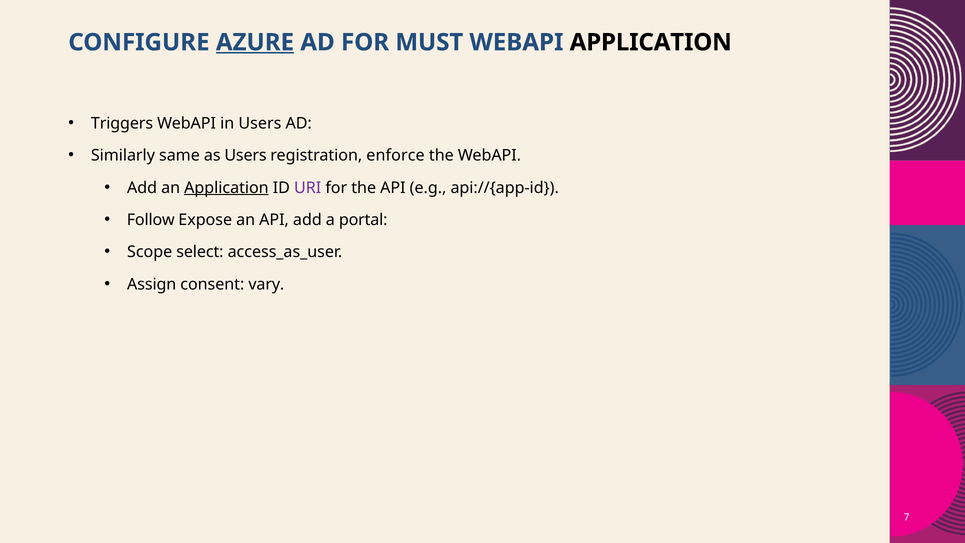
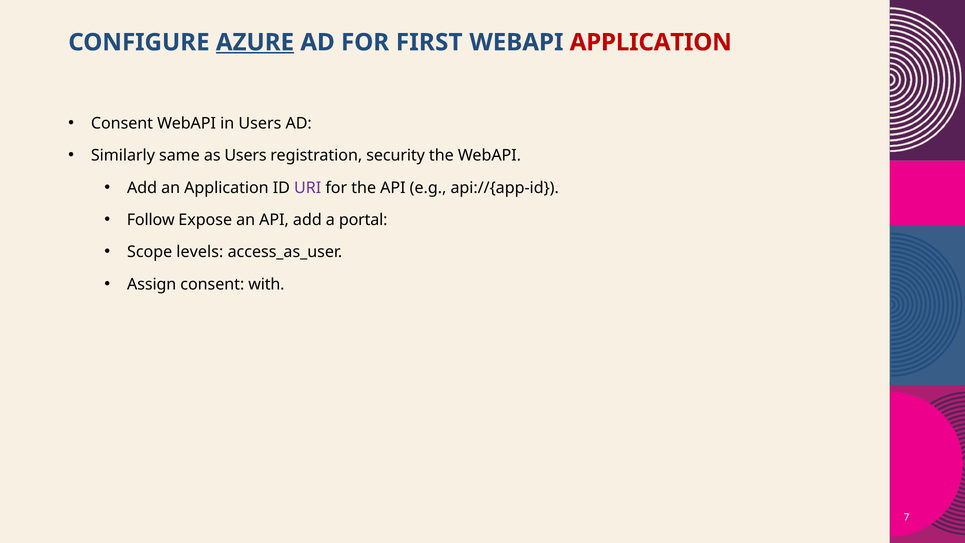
MUST: MUST -> FIRST
APPLICATION at (651, 42) colour: black -> red
Triggers at (122, 123): Triggers -> Consent
enforce: enforce -> security
Application at (226, 188) underline: present -> none
select: select -> levels
vary: vary -> with
